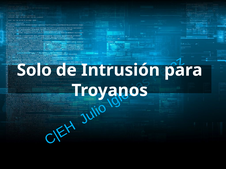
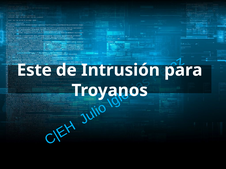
Solo: Solo -> Este
